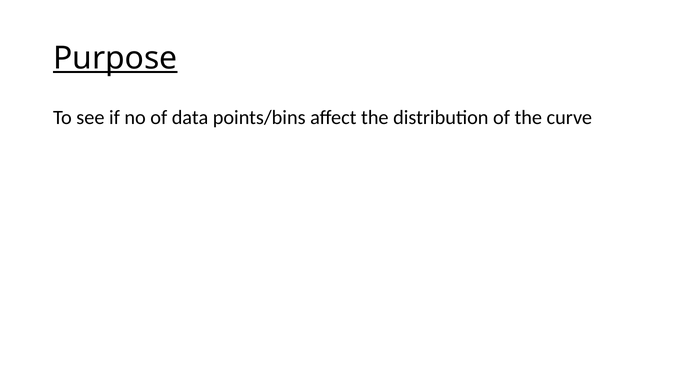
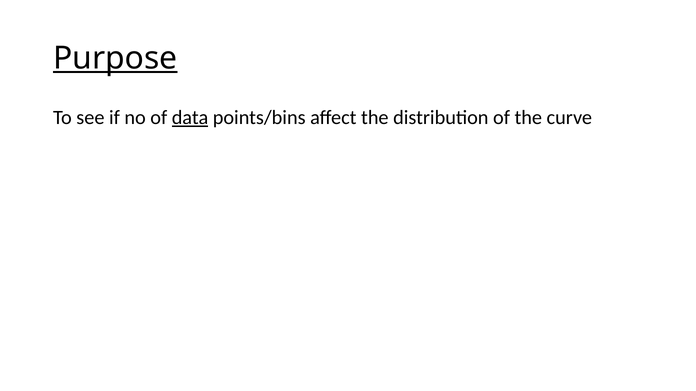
data underline: none -> present
